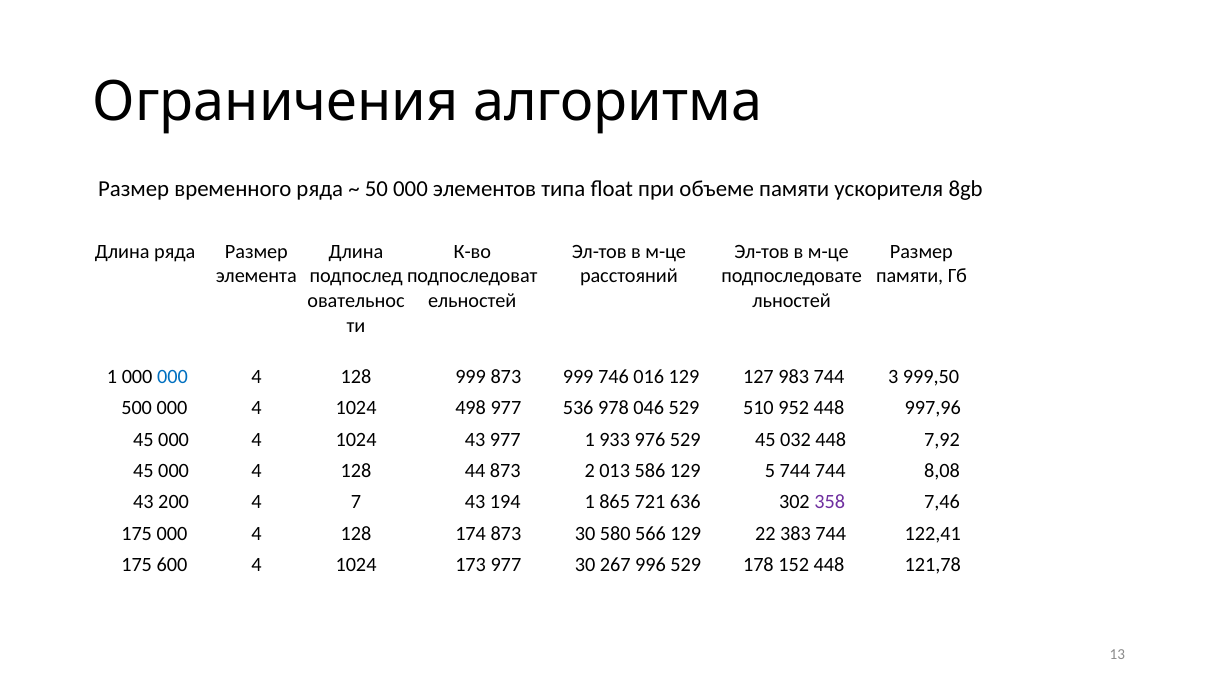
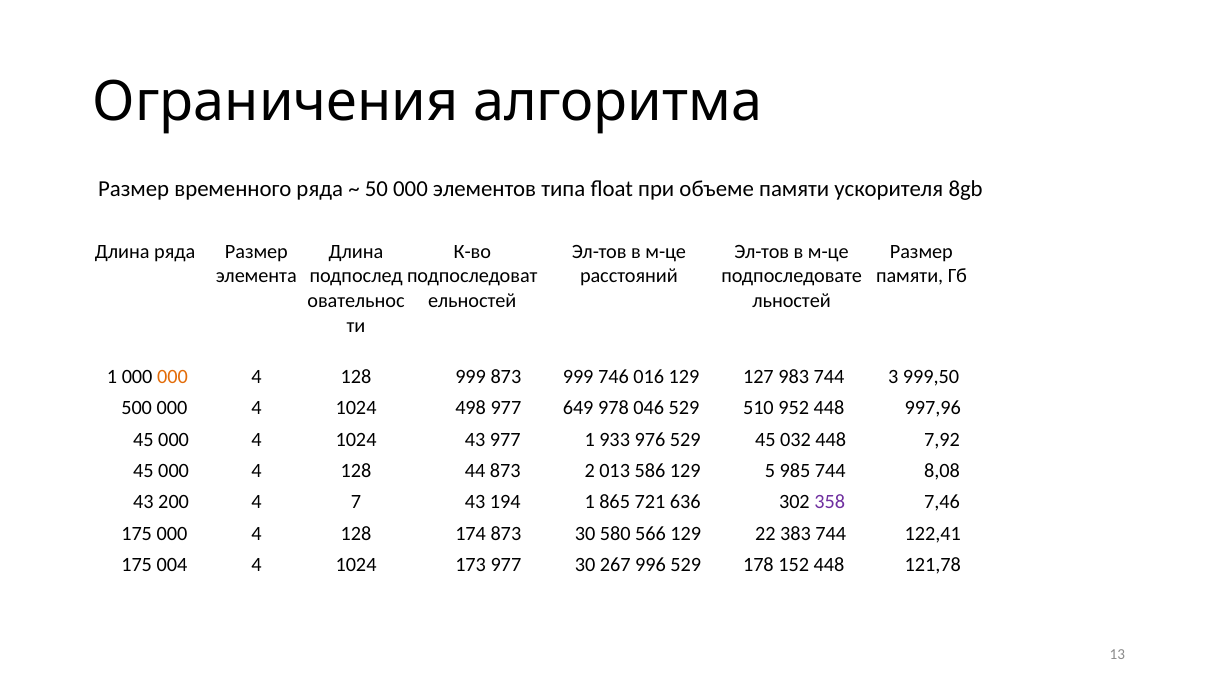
000 at (172, 377) colour: blue -> orange
536: 536 -> 649
5 744: 744 -> 985
600: 600 -> 004
